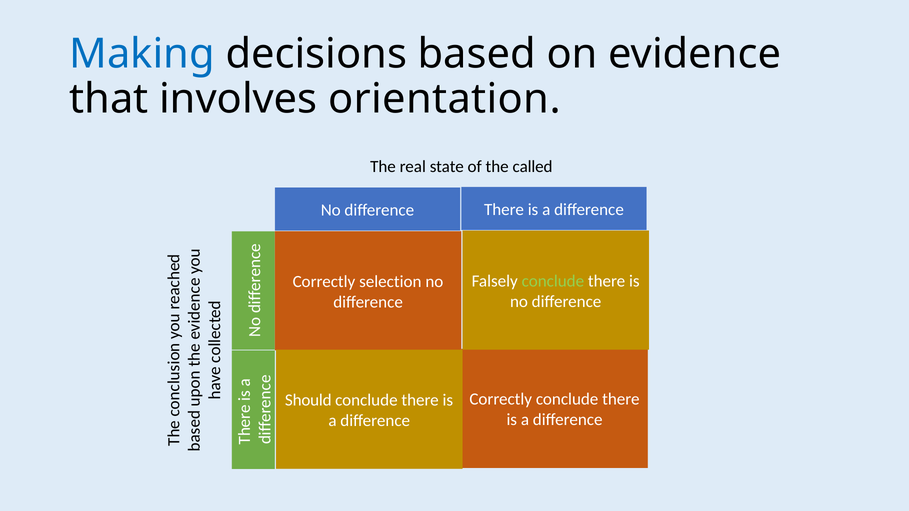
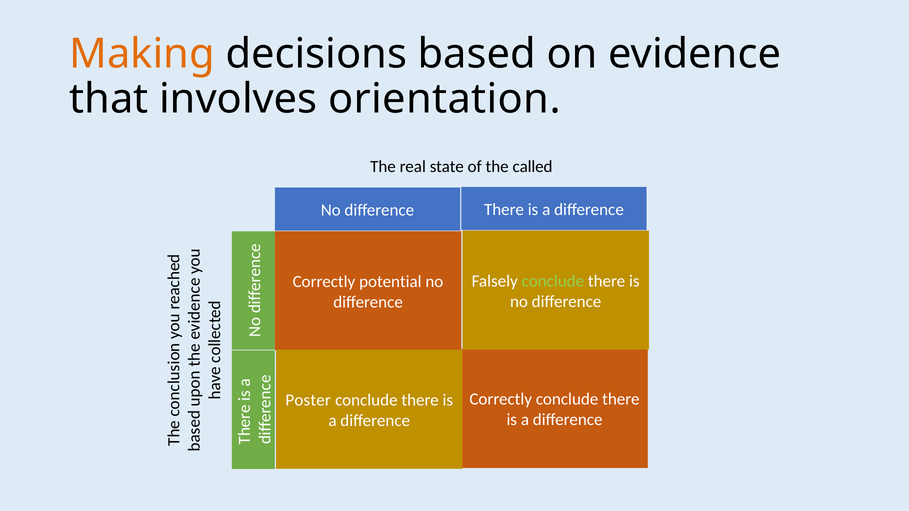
Making colour: blue -> orange
selection: selection -> potential
Should: Should -> Poster
